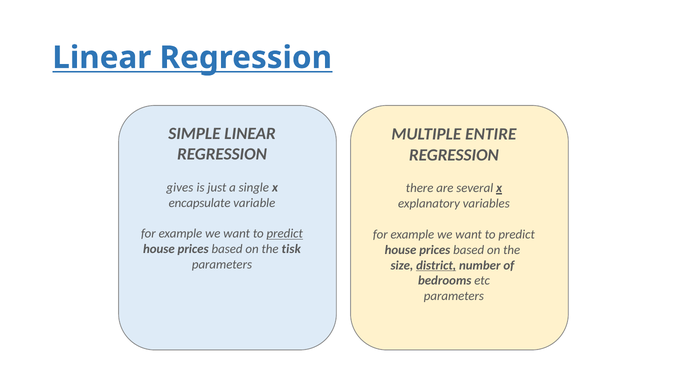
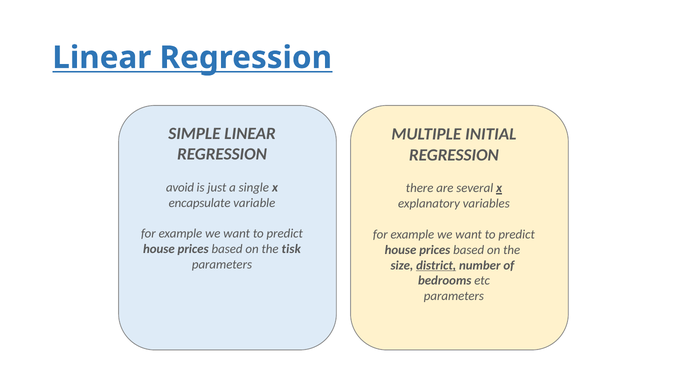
ENTIRE: ENTIRE -> INITIAL
gives: gives -> avoid
predict at (285, 234) underline: present -> none
